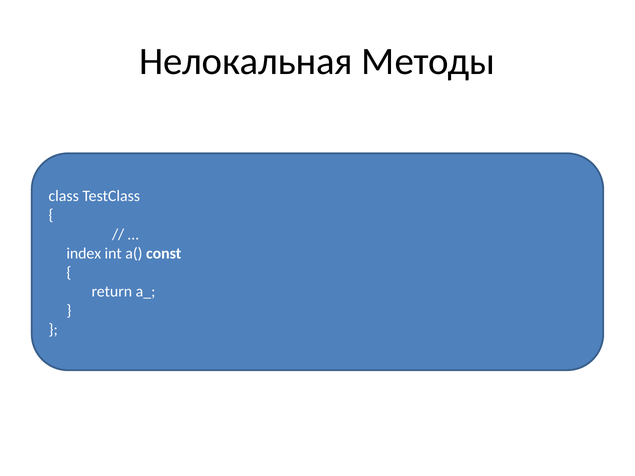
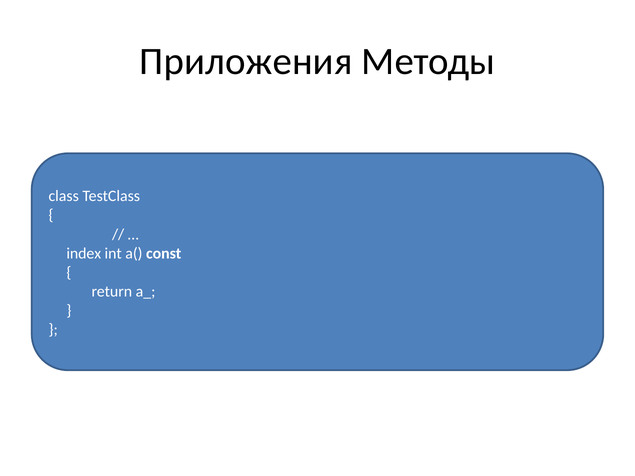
Нелокальная: Нелокальная -> Приложения
